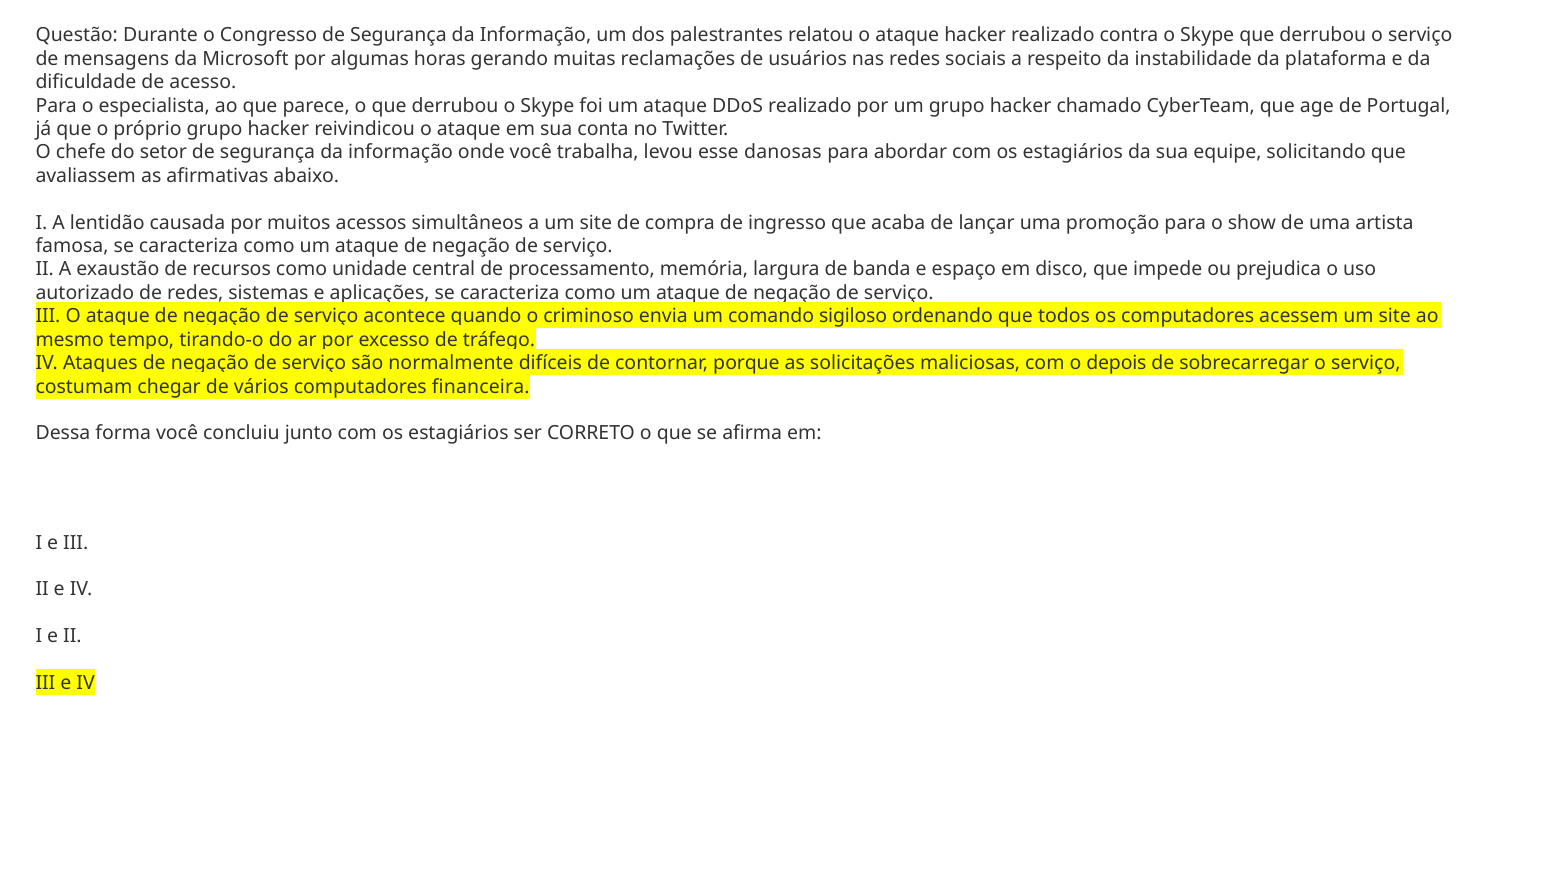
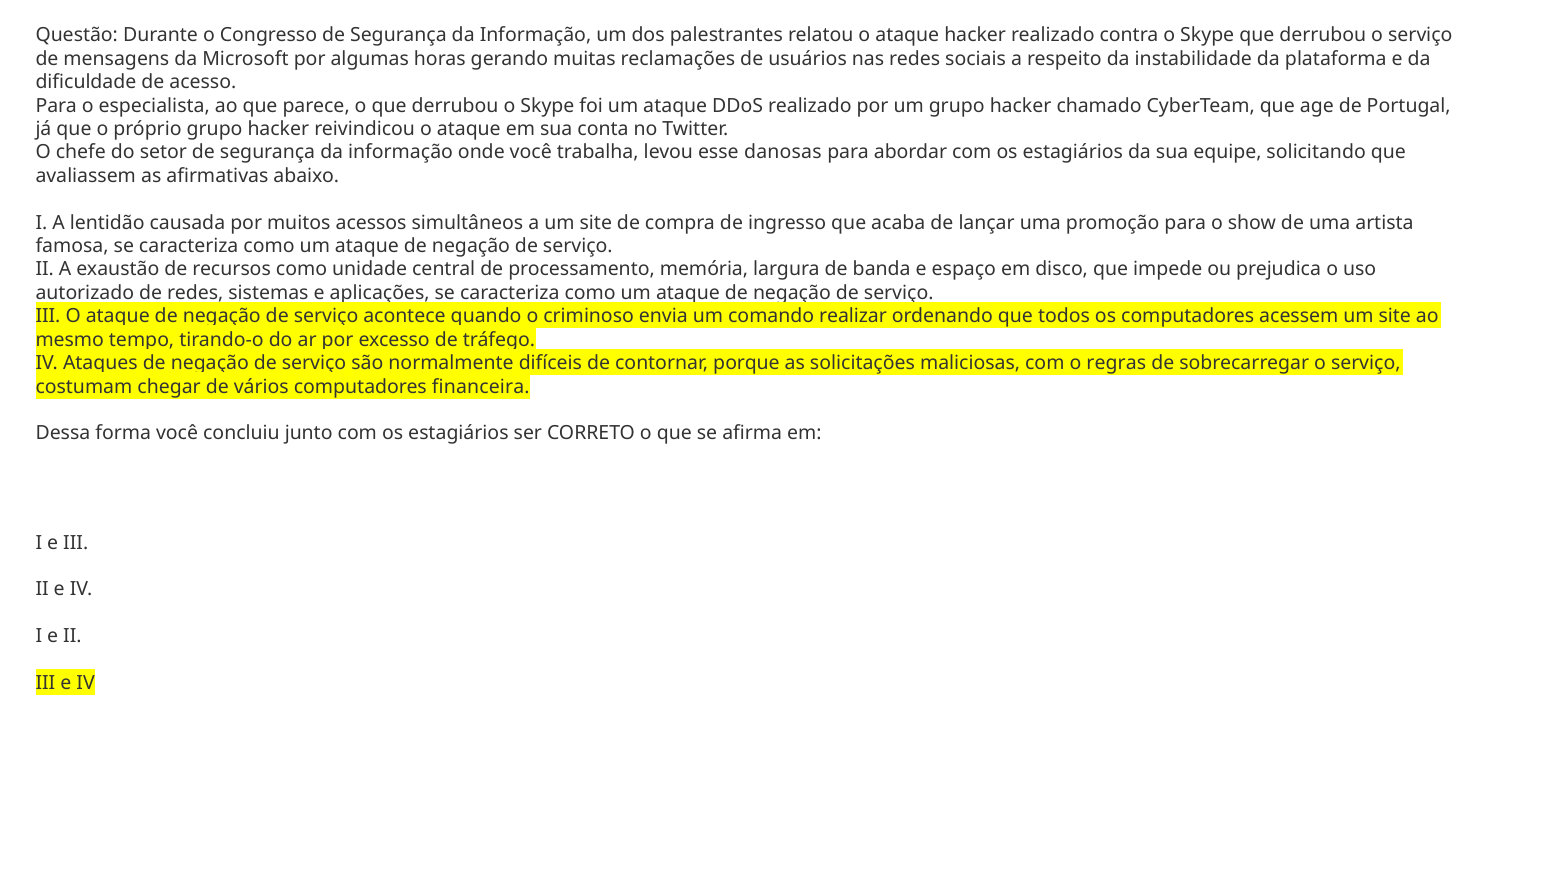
sigiloso: sigiloso -> realizar
depois: depois -> regras
